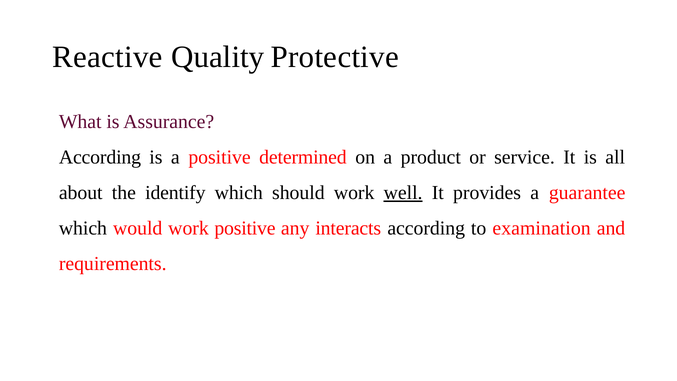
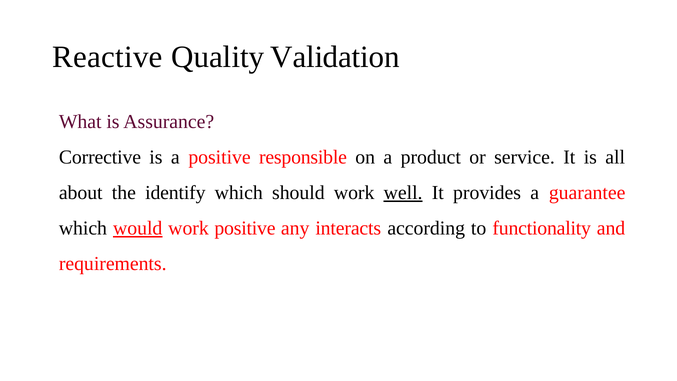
Protective: Protective -> Validation
According at (100, 157): According -> Corrective
determined: determined -> responsible
would underline: none -> present
examination: examination -> functionality
